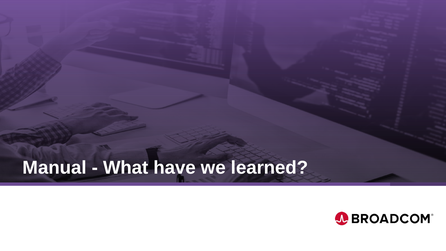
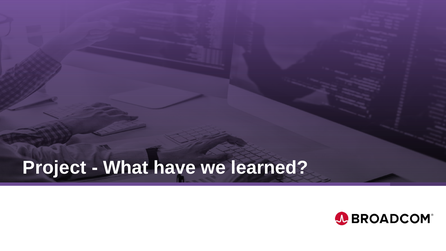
Manual: Manual -> Project
